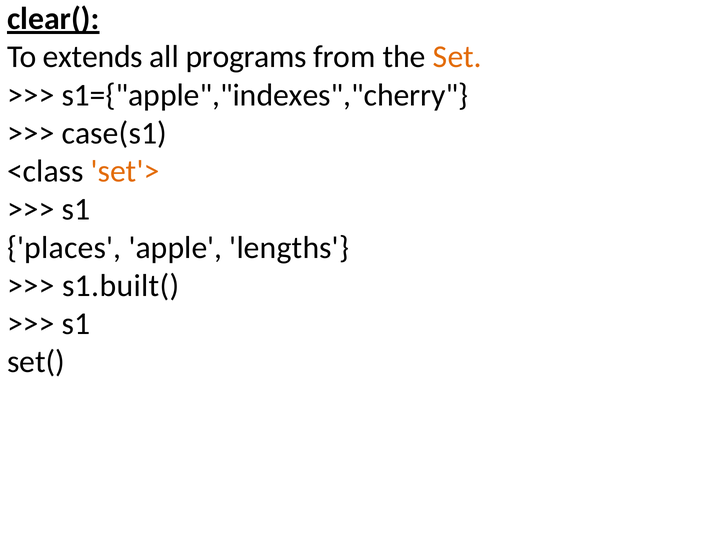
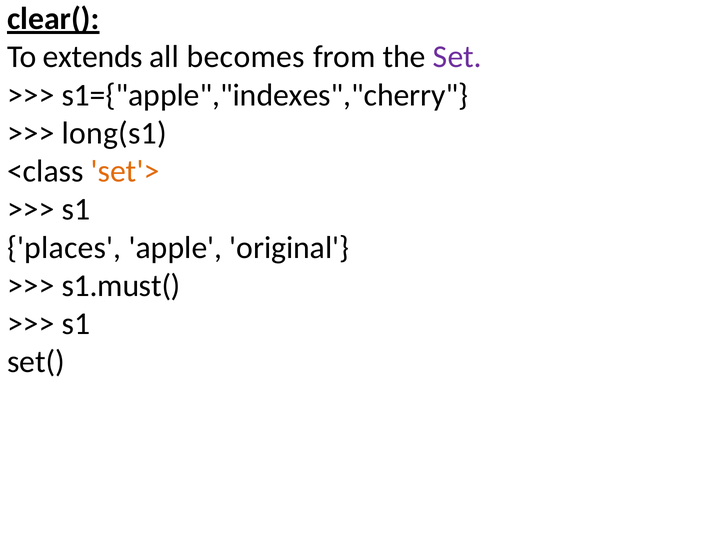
programs: programs -> becomes
Set colour: orange -> purple
case(s1: case(s1 -> long(s1
lengths: lengths -> original
s1.built(: s1.built( -> s1.must(
